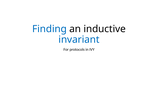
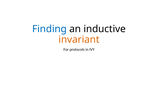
invariant colour: blue -> orange
